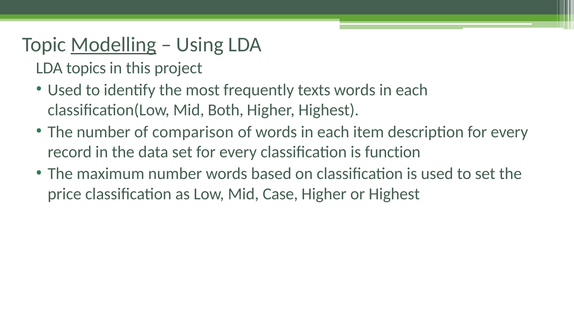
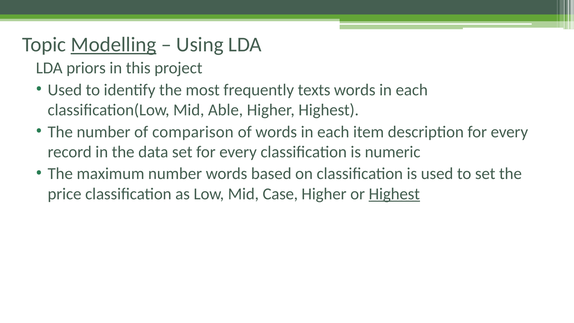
topics: topics -> priors
Both: Both -> Able
function: function -> numeric
Highest at (394, 194) underline: none -> present
